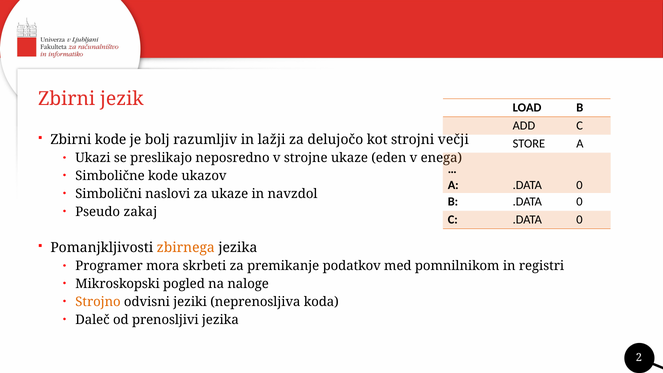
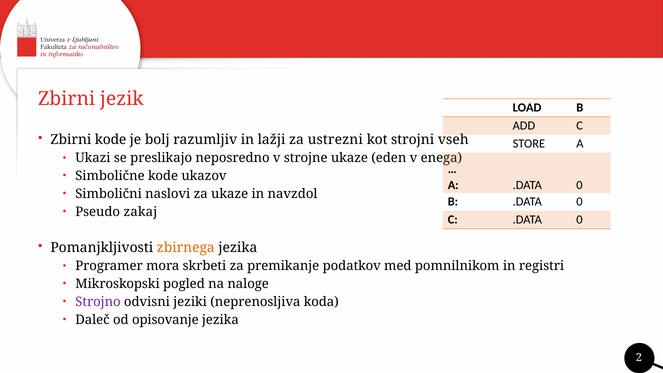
delujočo: delujočo -> ustrezni
večji: večji -> vseh
Strojno colour: orange -> purple
prenosljivi: prenosljivi -> opisovanje
